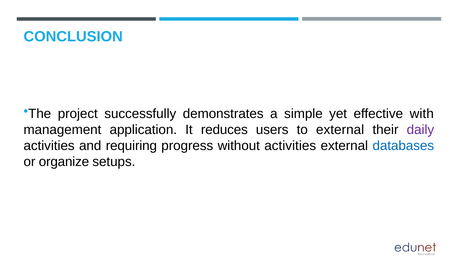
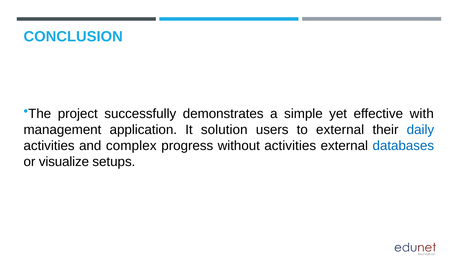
reduces: reduces -> solution
daily colour: purple -> blue
requiring: requiring -> complex
organize: organize -> visualize
